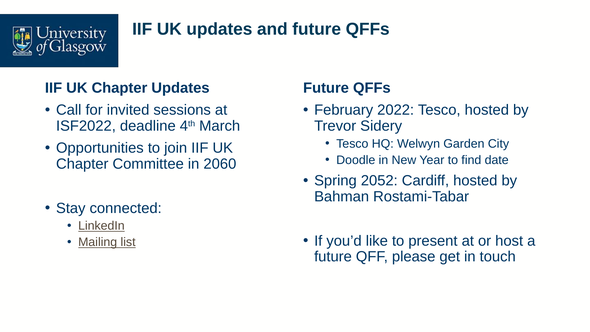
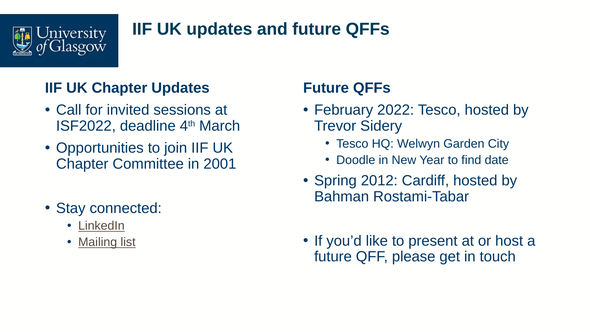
2060: 2060 -> 2001
2052: 2052 -> 2012
